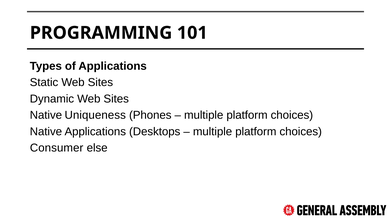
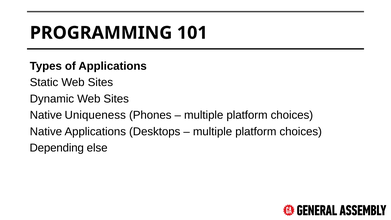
Consumer: Consumer -> Depending
